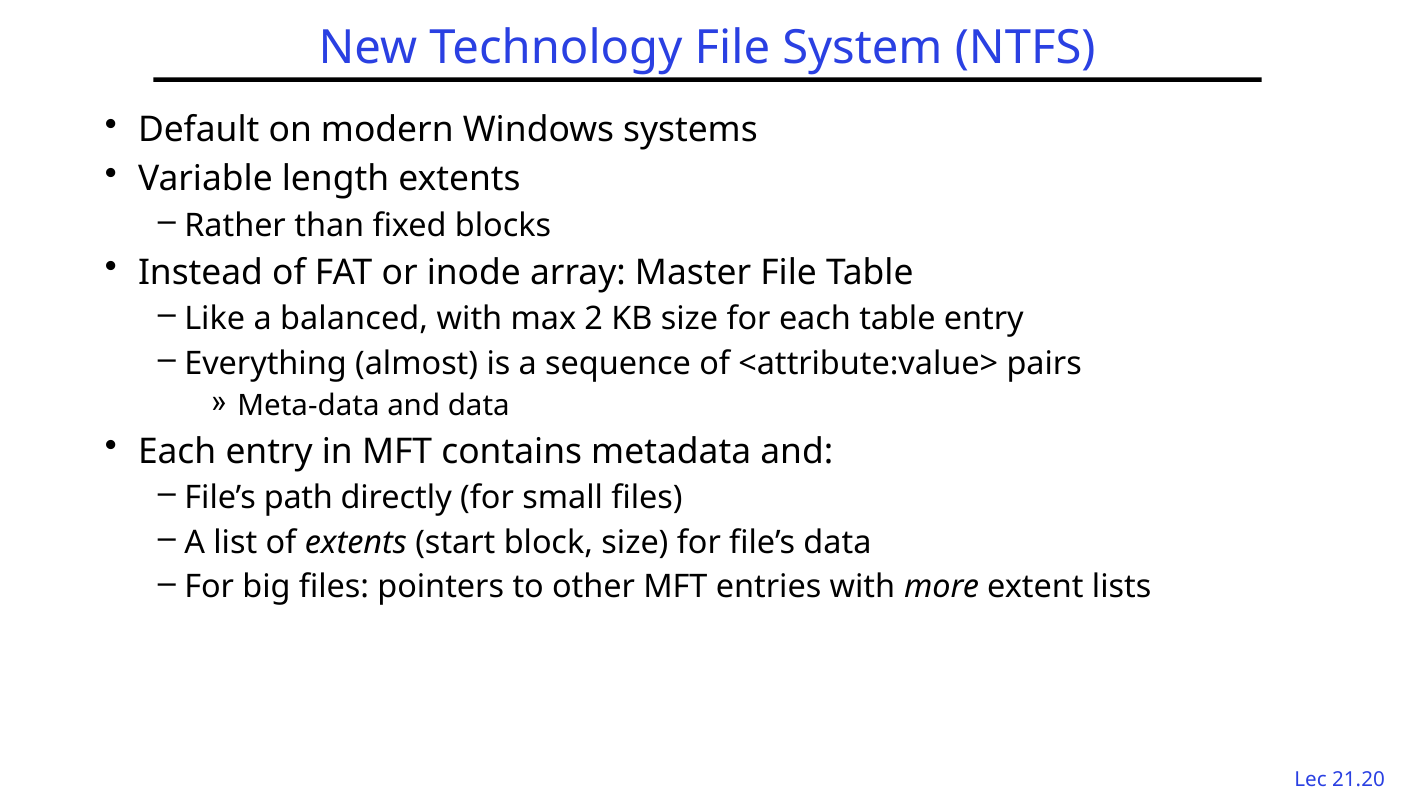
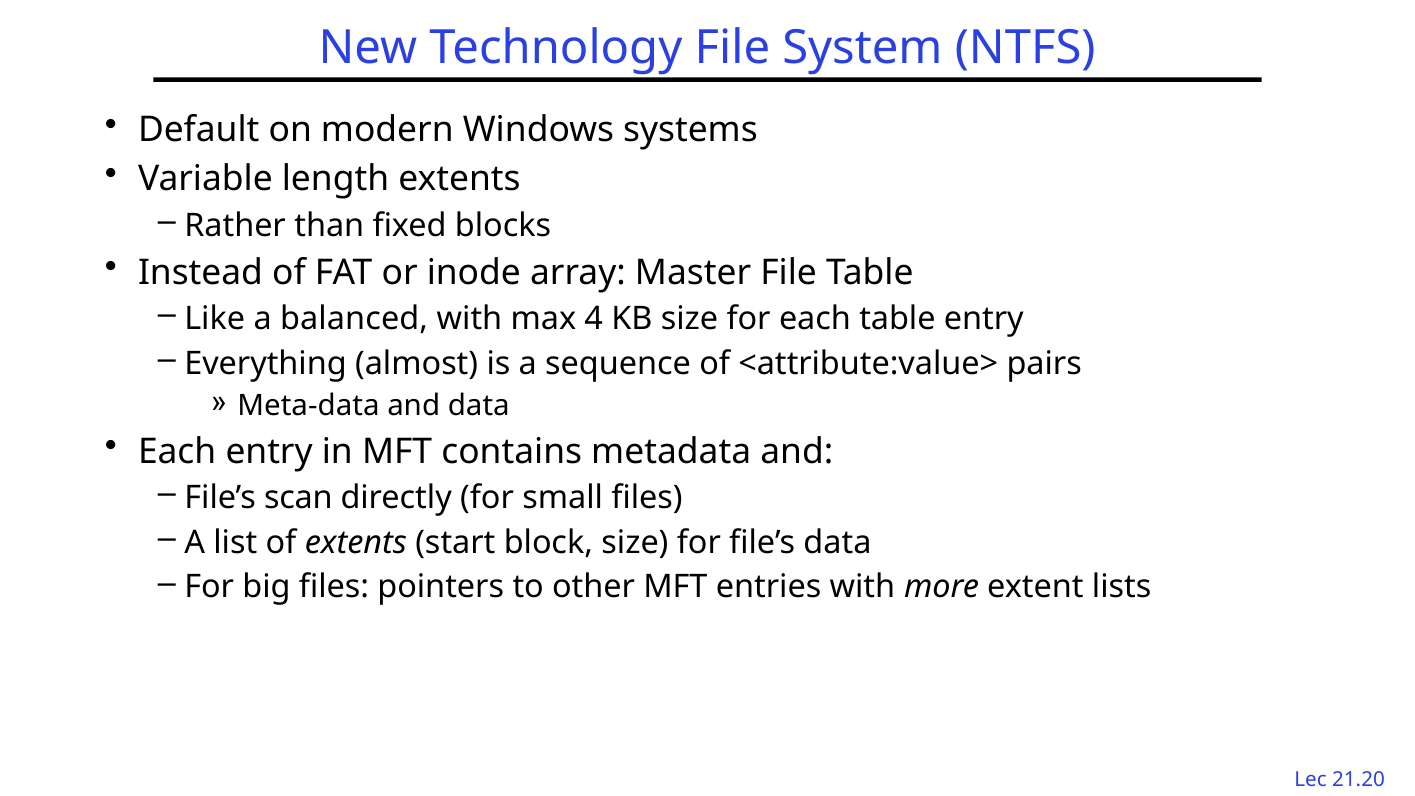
2: 2 -> 4
path: path -> scan
